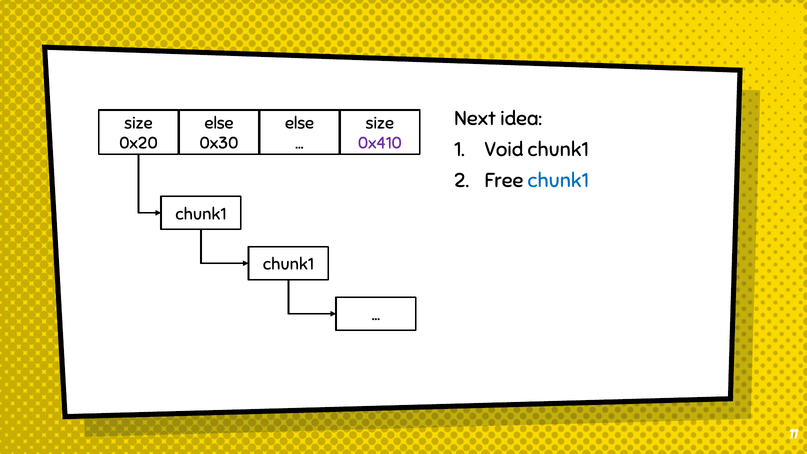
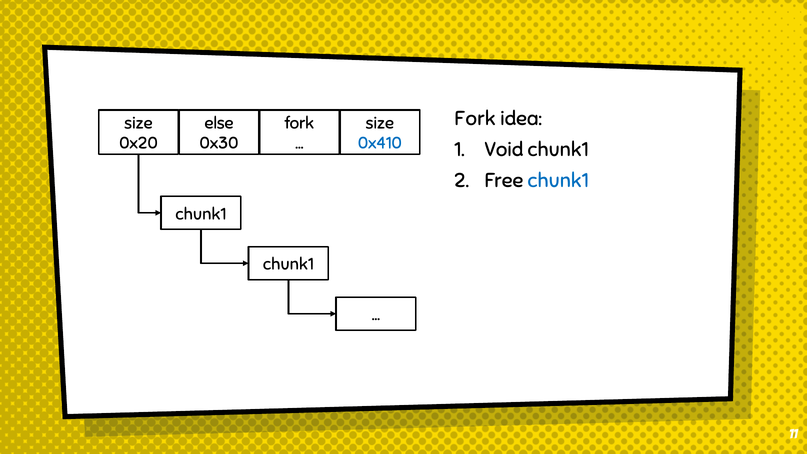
Next at (475, 119): Next -> Fork
else at (300, 123): else -> fork
0x410 colour: purple -> blue
